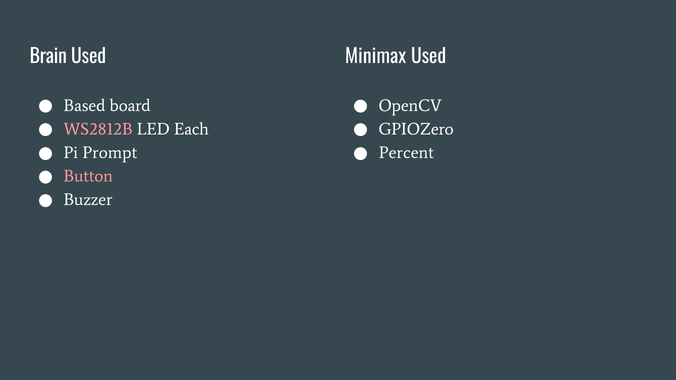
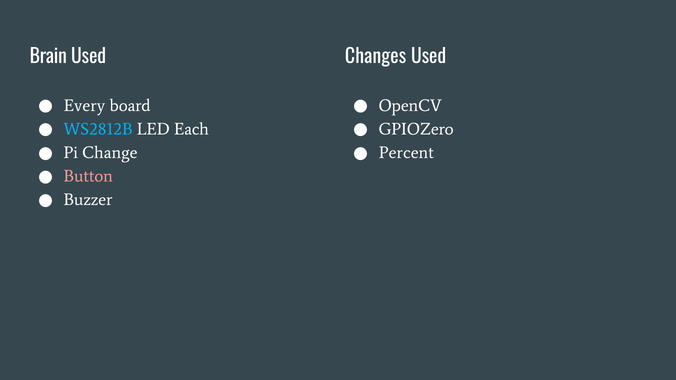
Minimax: Minimax -> Changes
Based: Based -> Every
WS2812B colour: pink -> light blue
Prompt: Prompt -> Change
